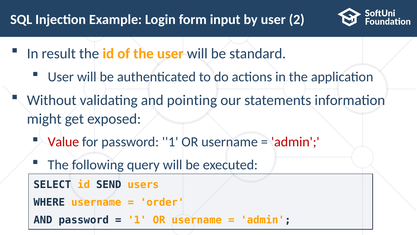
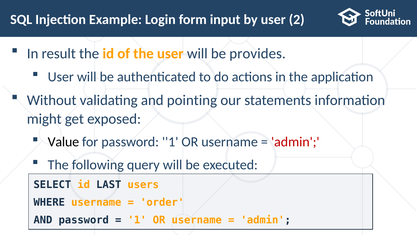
standard: standard -> provides
Value colour: red -> black
SEND: SEND -> LAST
